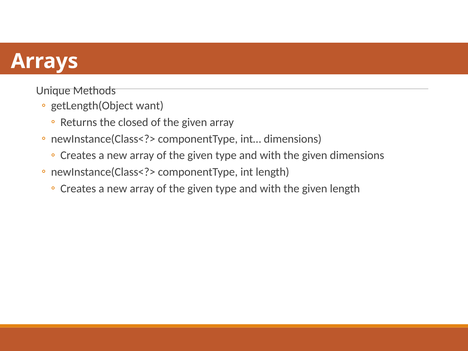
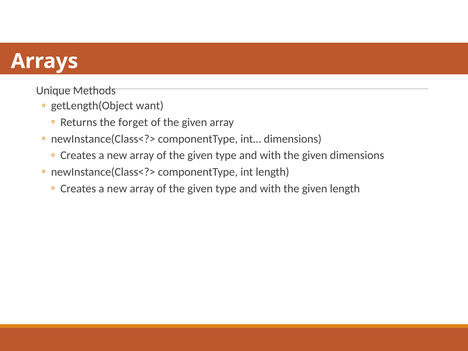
closed: closed -> forget
